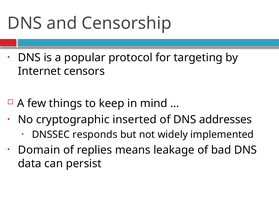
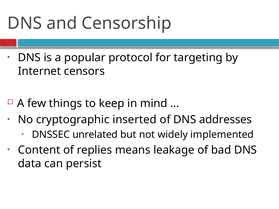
responds: responds -> unrelated
Domain: Domain -> Content
